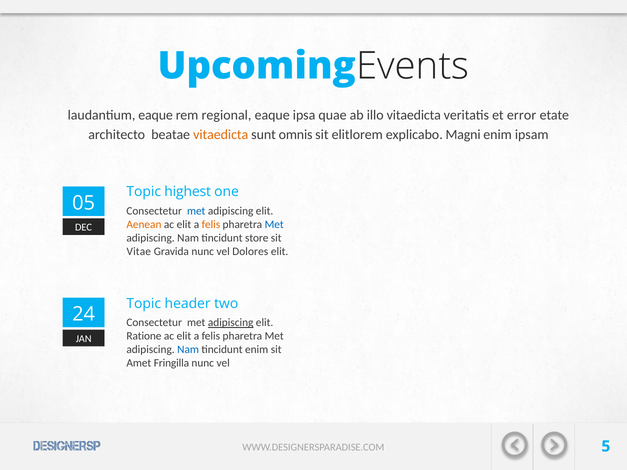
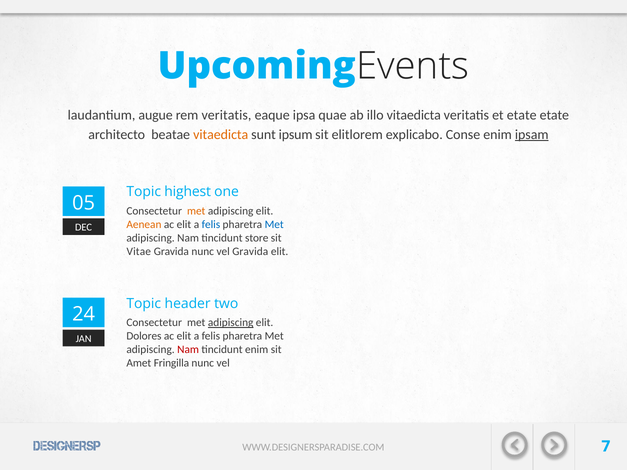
laudantium eaque: eaque -> augue
rem regional: regional -> veritatis
et error: error -> etate
omnis: omnis -> ipsum
Magni: Magni -> Conse
ipsam underline: none -> present
met at (196, 211) colour: blue -> orange
felis at (211, 225) colour: orange -> blue
vel Dolores: Dolores -> Gravida
Ratione: Ratione -> Dolores
Nam at (188, 350) colour: blue -> red
5: 5 -> 7
